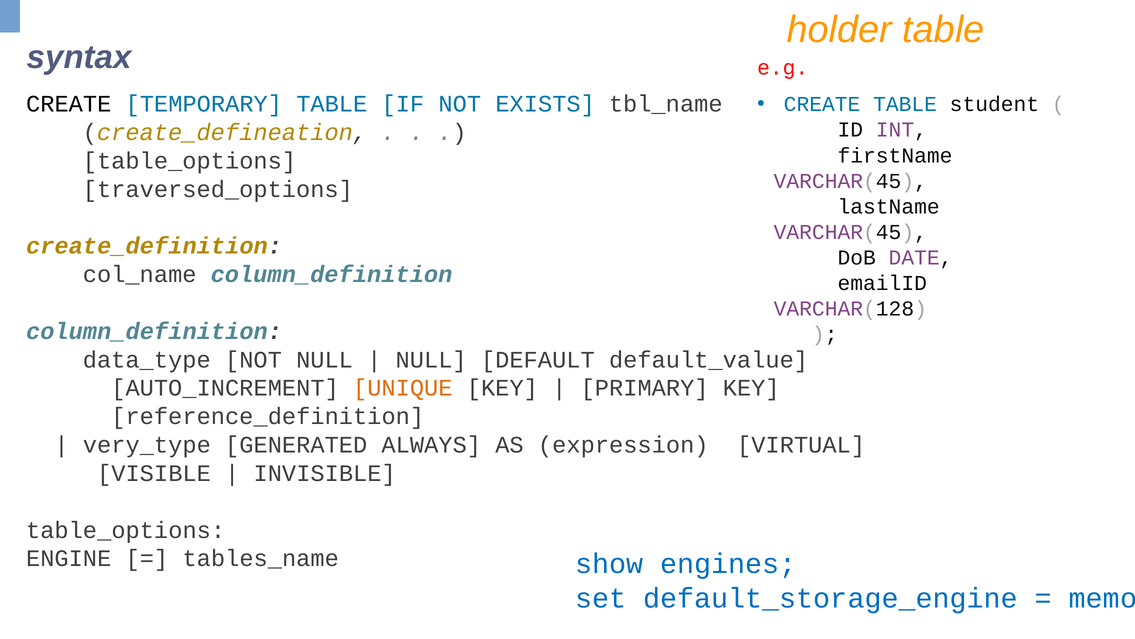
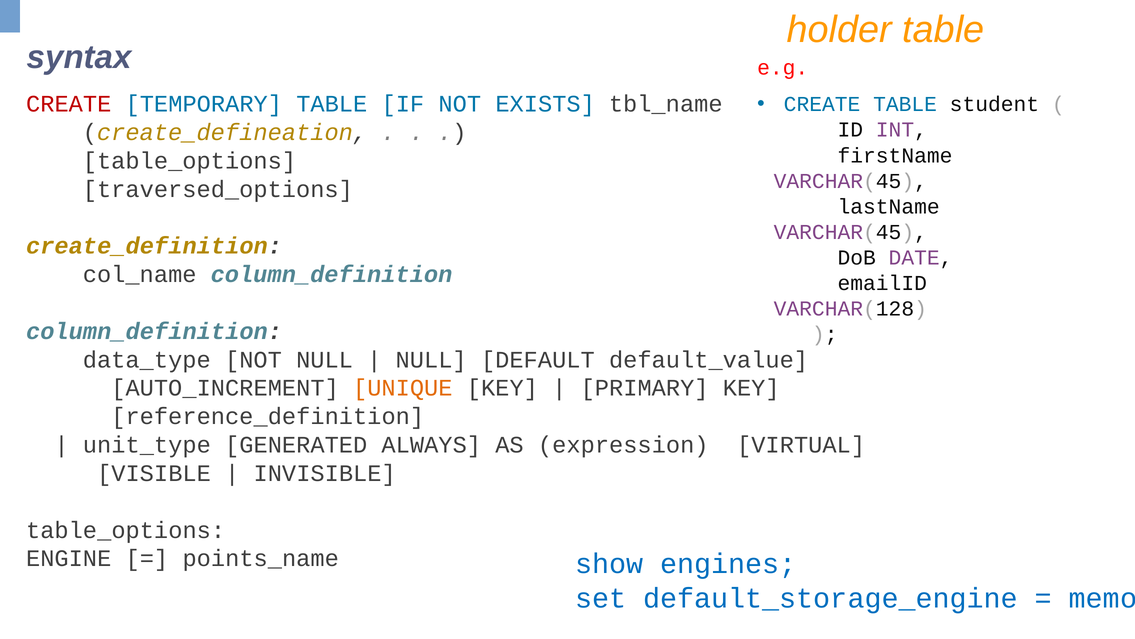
CREATE at (69, 104) colour: black -> red
very_type: very_type -> unit_type
tables_name: tables_name -> points_name
